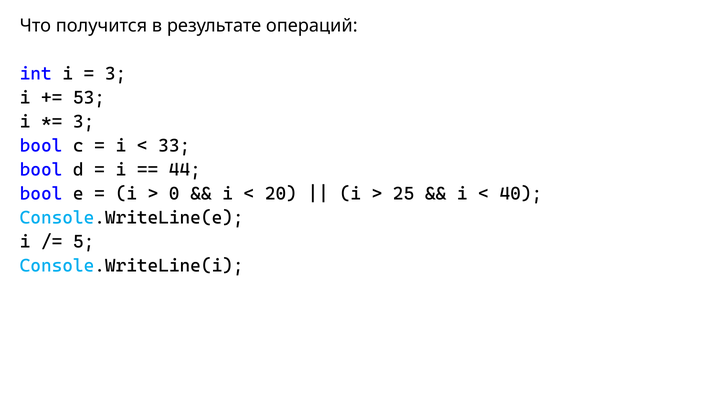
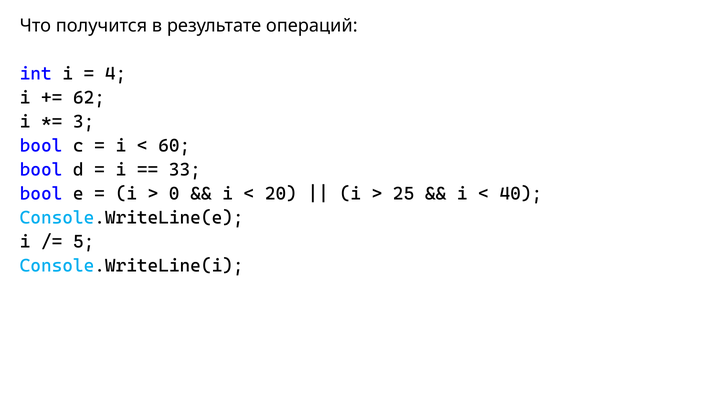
3 at (116, 74): 3 -> 4
53: 53 -> 62
33: 33 -> 60
44: 44 -> 33
